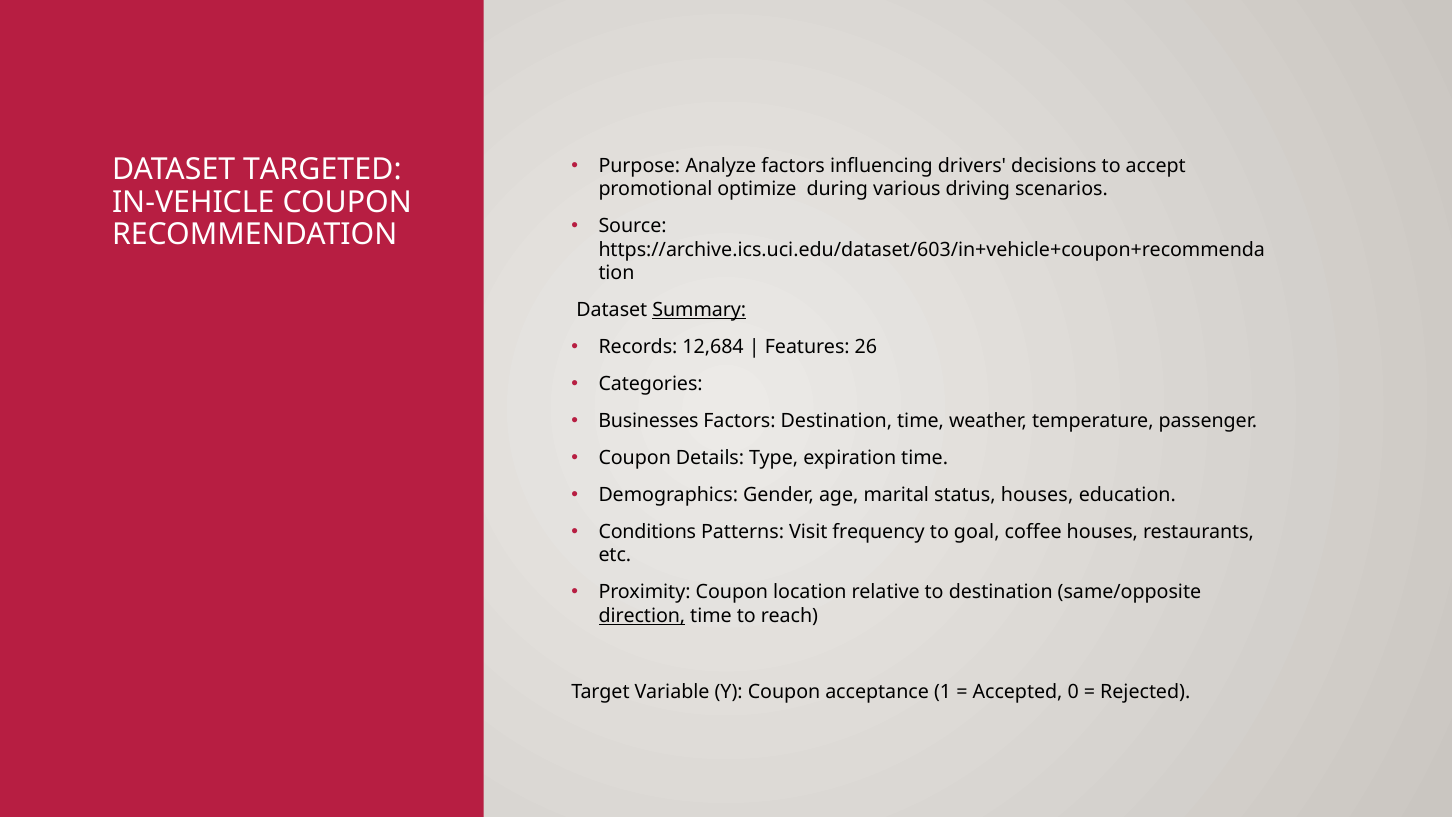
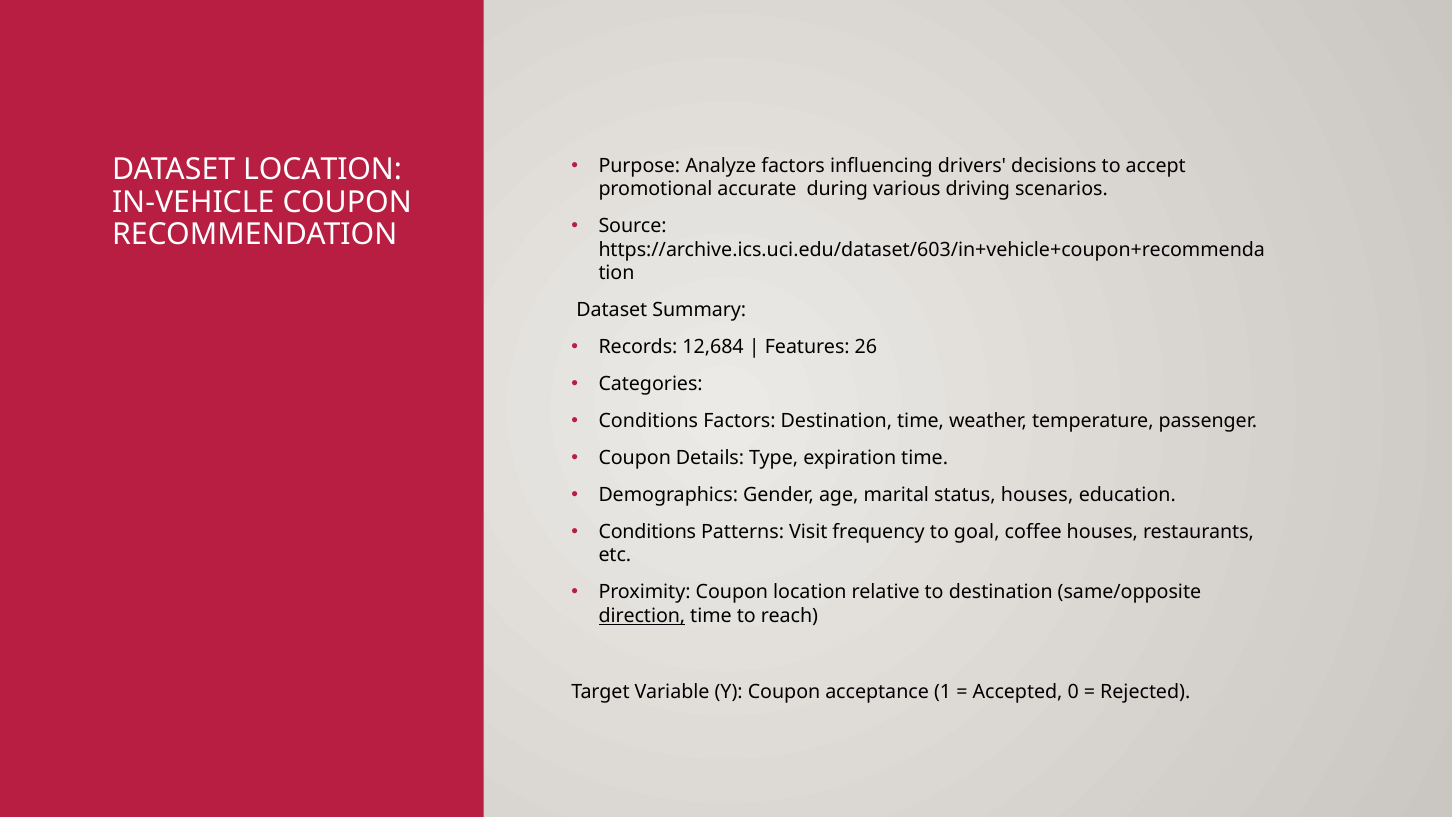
DATASET TARGETED: TARGETED -> LOCATION
optimize: optimize -> accurate
Summary underline: present -> none
Businesses at (648, 421): Businesses -> Conditions
